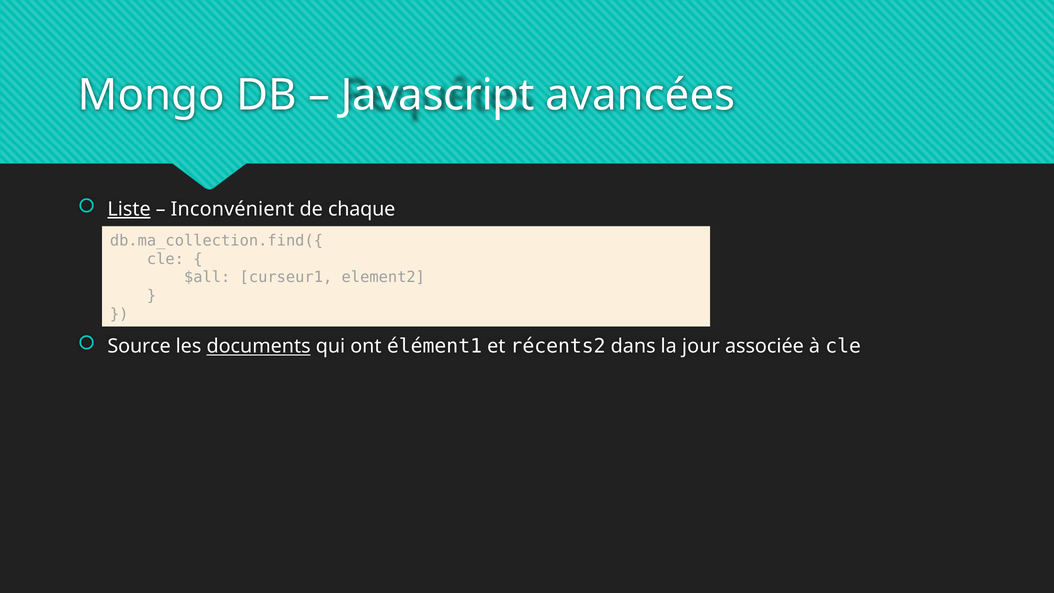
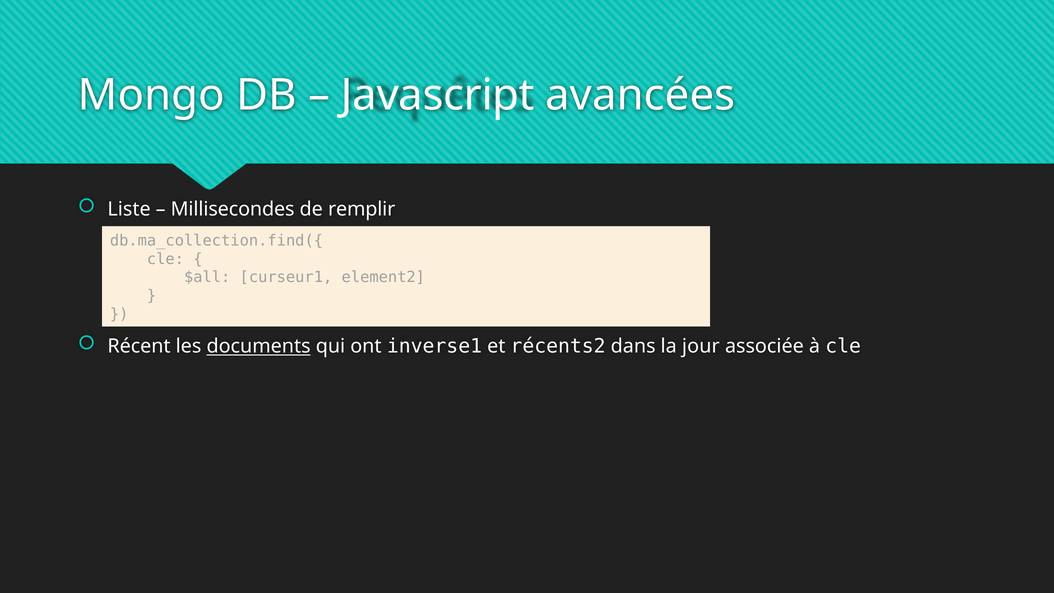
Liste underline: present -> none
Inconvénient: Inconvénient -> Millisecondes
chaque: chaque -> remplir
Source: Source -> Récent
élément1: élément1 -> inverse1
